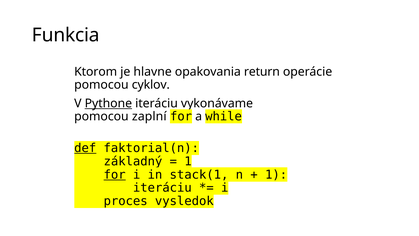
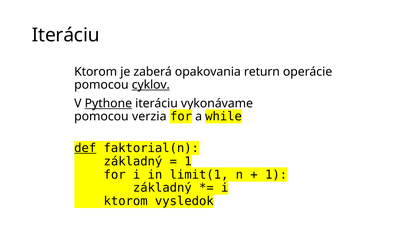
Funkcia at (66, 35): Funkcia -> Iteráciu
hlavne: hlavne -> zaberá
cyklov underline: none -> present
zaplní: zaplní -> verzia
for at (115, 174) underline: present -> none
stack(1: stack(1 -> limit(1
iteráciu at (162, 188): iteráciu -> základný
proces at (126, 201): proces -> ktorom
